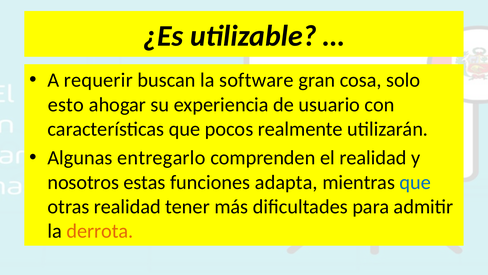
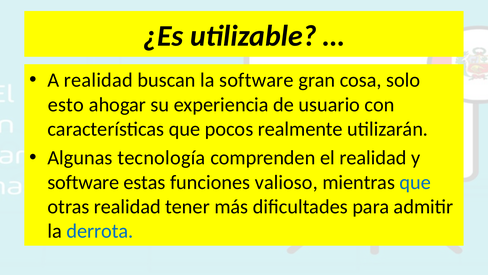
A requerir: requerir -> realidad
entregarlo: entregarlo -> tecnología
nosotros at (83, 182): nosotros -> software
adapta: adapta -> valioso
derrota colour: orange -> blue
